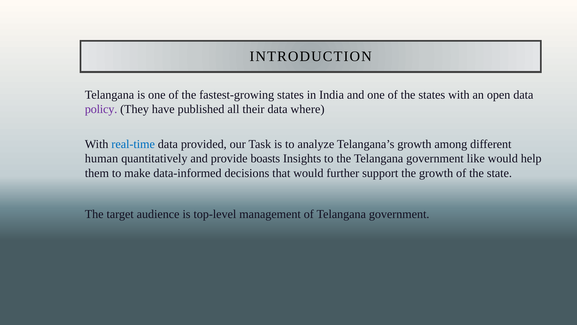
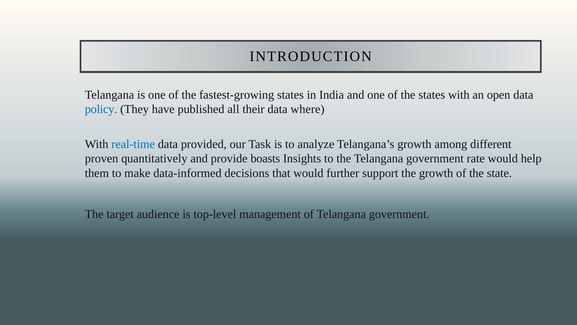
policy colour: purple -> blue
human: human -> proven
like: like -> rate
